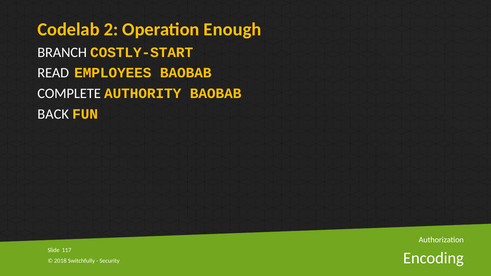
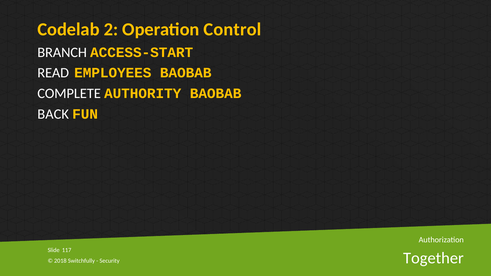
Enough: Enough -> Control
COSTLY-START: COSTLY-START -> ACCESS-START
Encoding: Encoding -> Together
